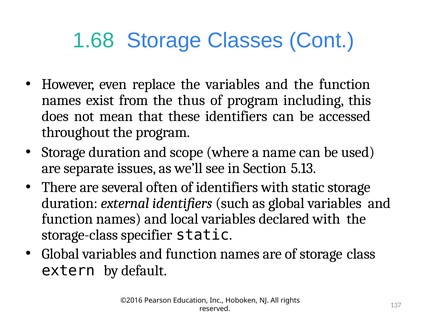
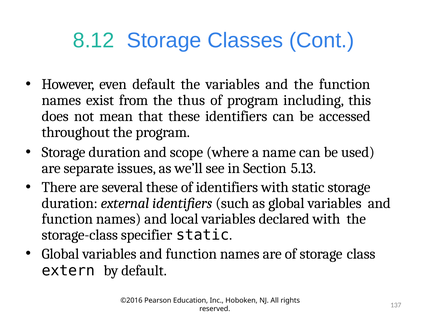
1.68: 1.68 -> 8.12
even replace: replace -> default
several often: often -> these
